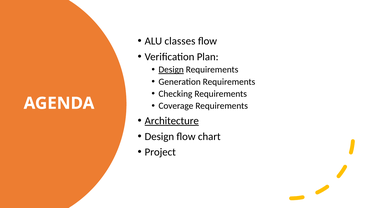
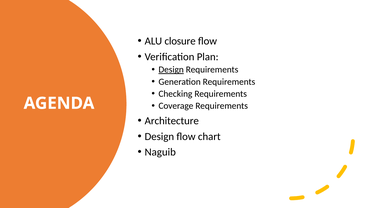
classes: classes -> closure
Architecture underline: present -> none
Project: Project -> Naguib
